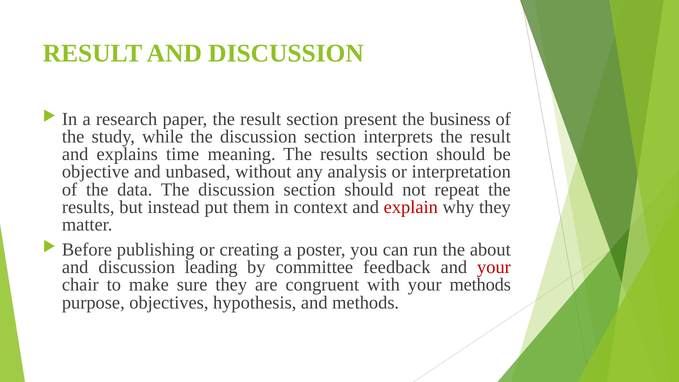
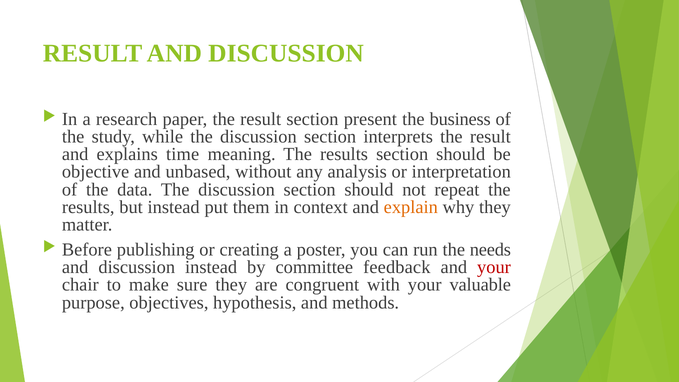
explain colour: red -> orange
about: about -> needs
discussion leading: leading -> instead
your methods: methods -> valuable
